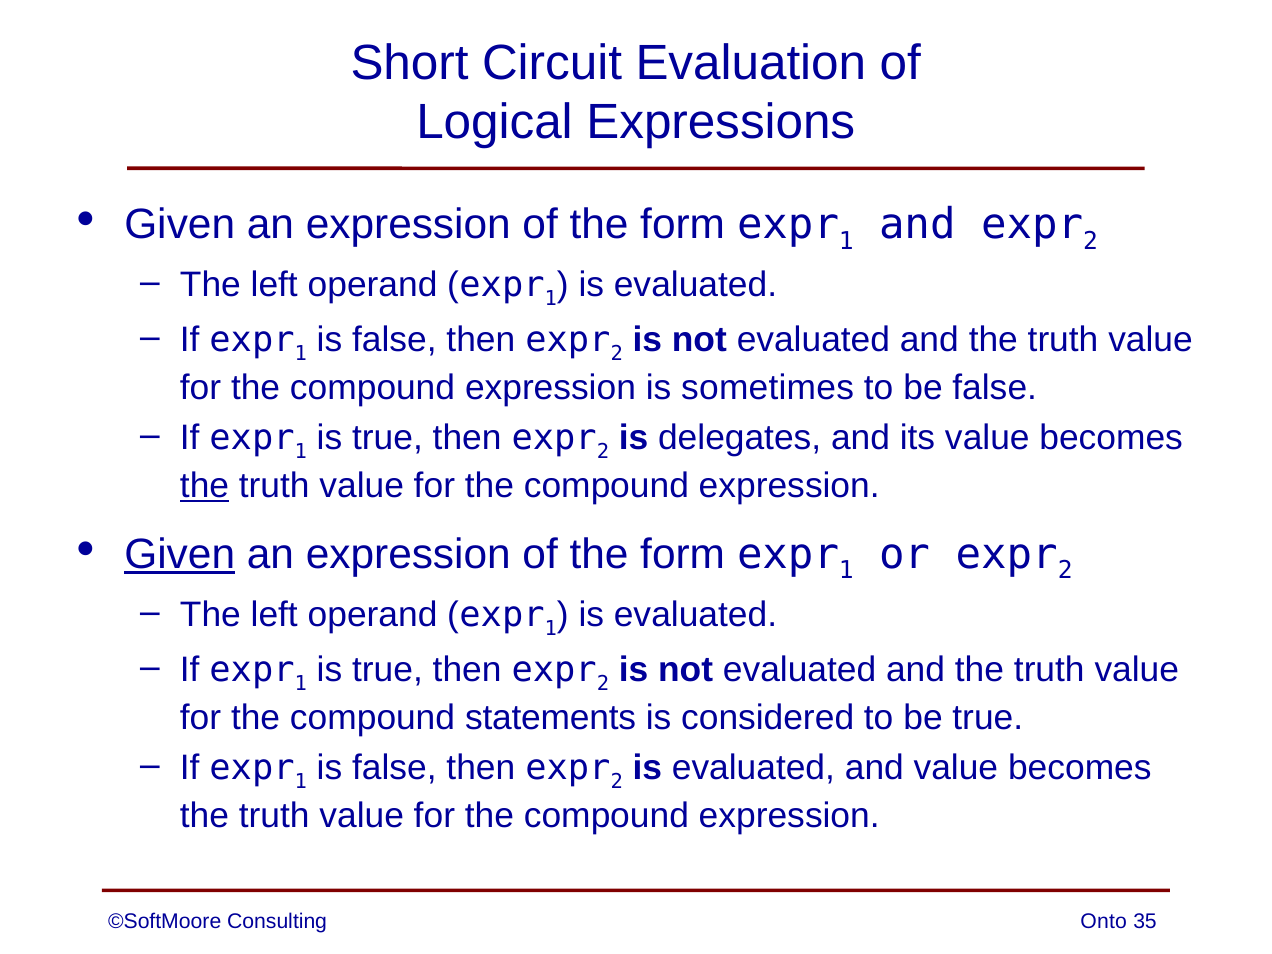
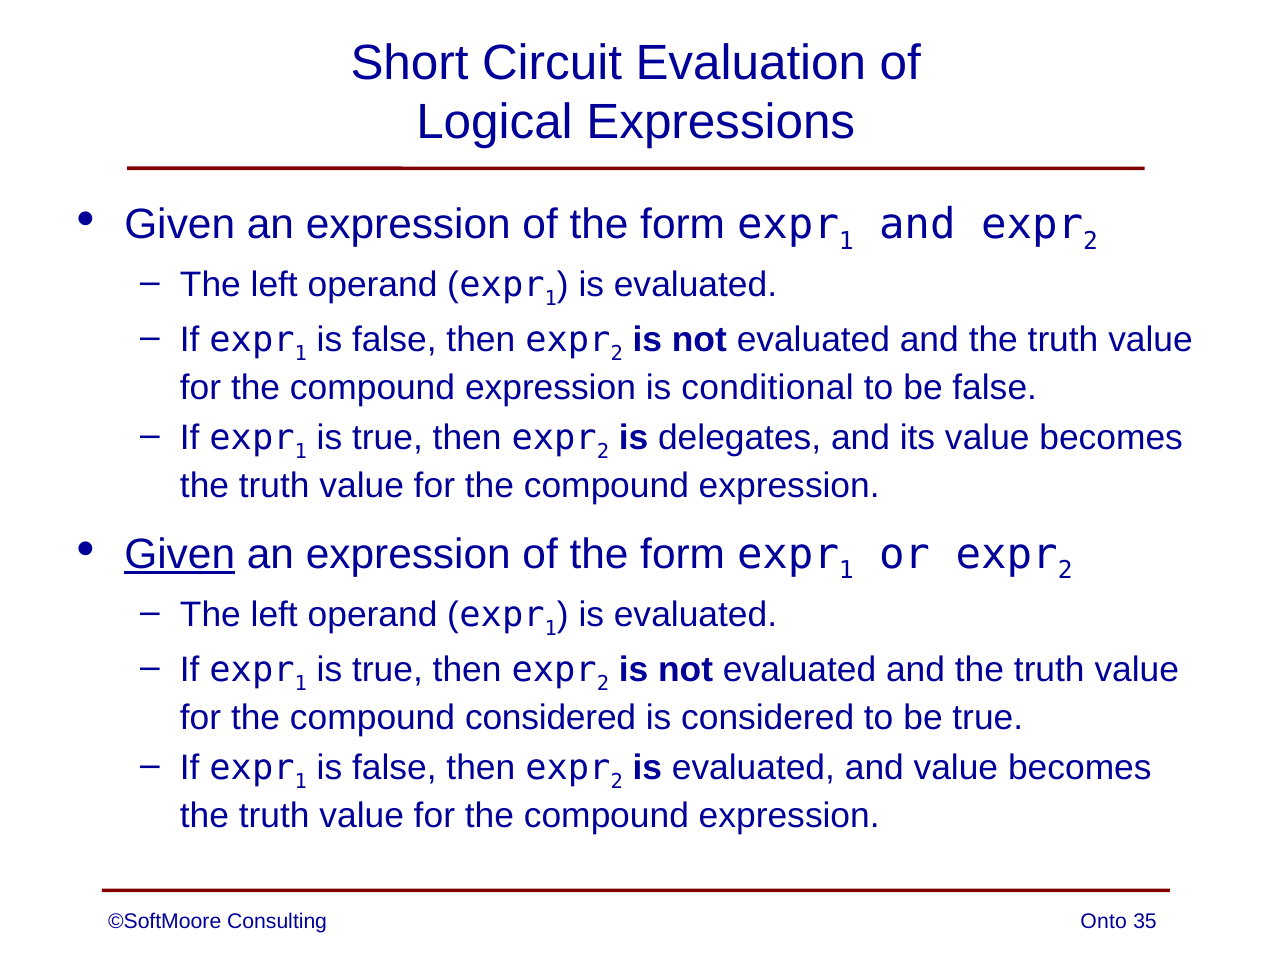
sometimes: sometimes -> conditional
the at (205, 486) underline: present -> none
compound statements: statements -> considered
